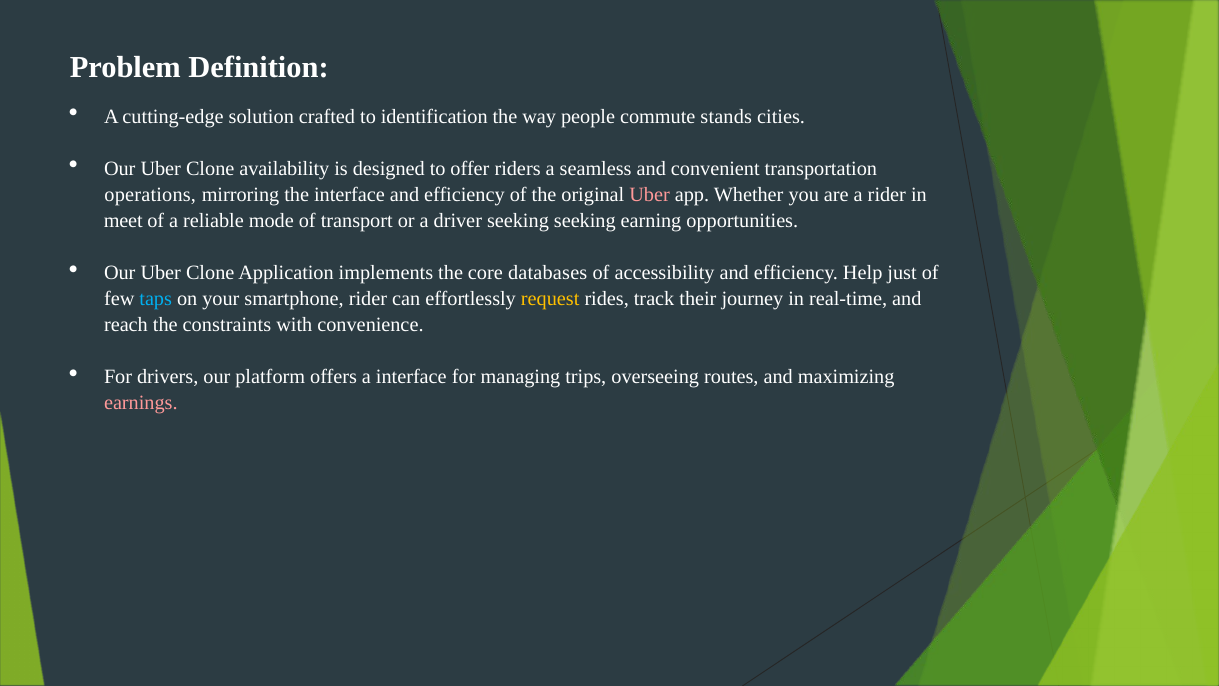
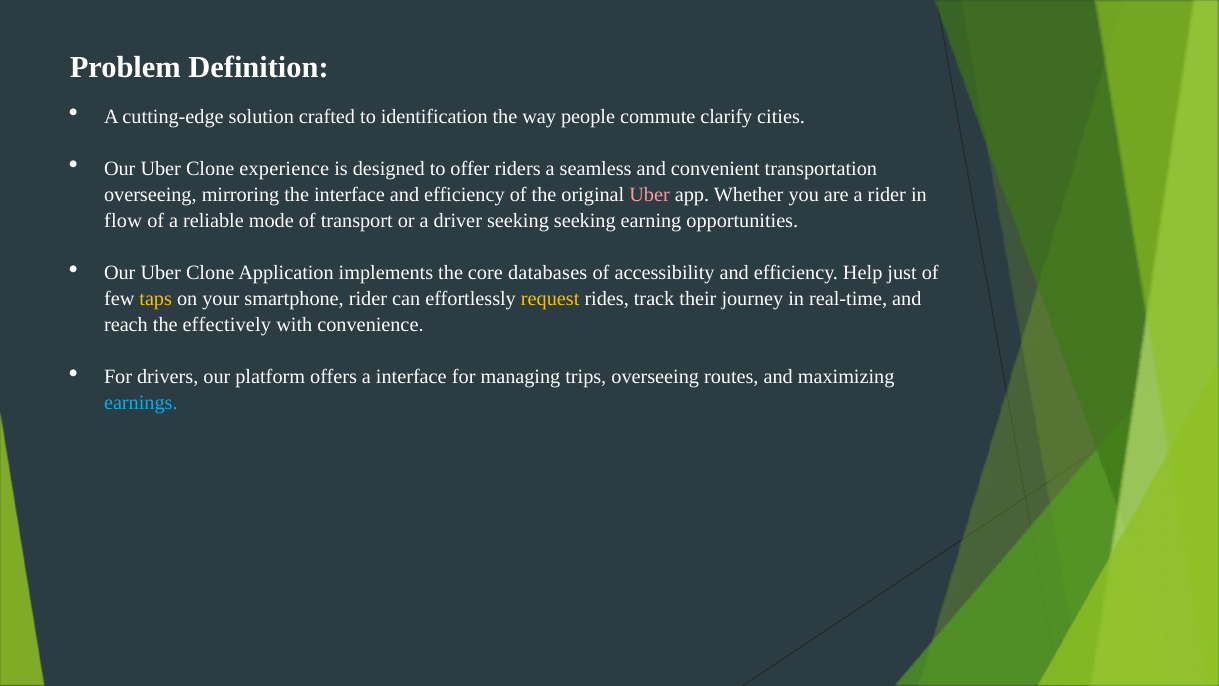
stands: stands -> clarify
availability: availability -> experience
operations at (150, 195): operations -> overseeing
meet: meet -> flow
taps colour: light blue -> yellow
constraints: constraints -> effectively
earnings colour: pink -> light blue
